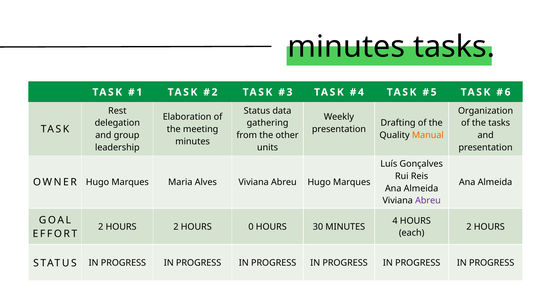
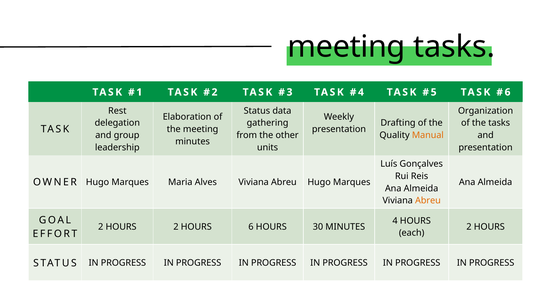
minutes at (346, 47): minutes -> meeting
Abreu at (428, 201) colour: purple -> orange
0: 0 -> 6
